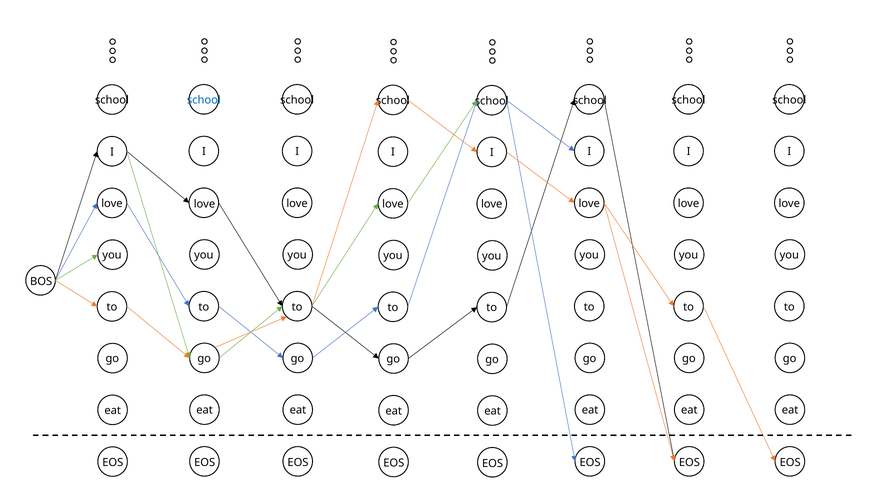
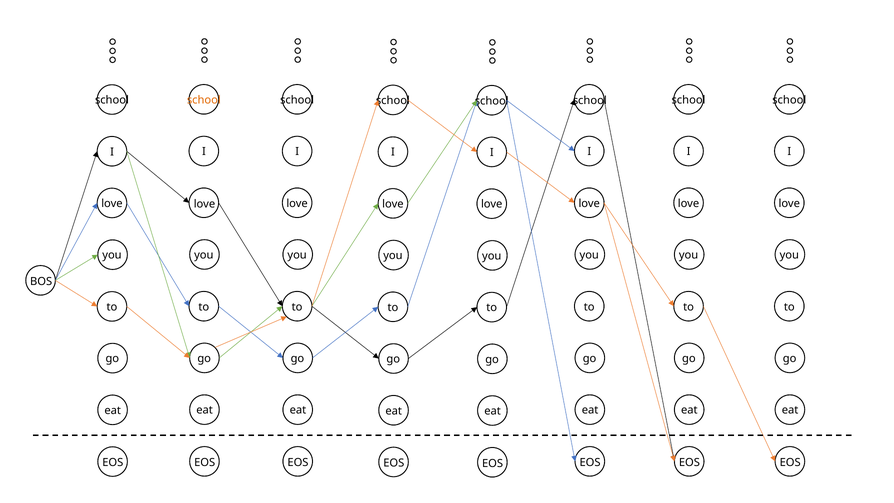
school at (204, 100) colour: blue -> orange
